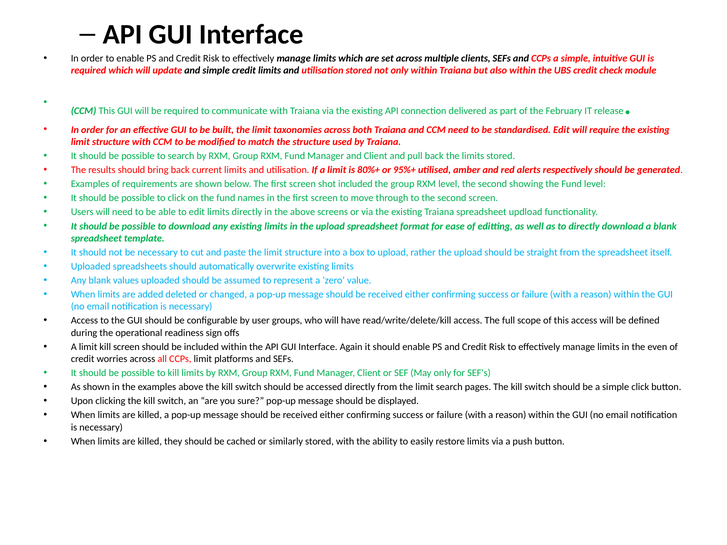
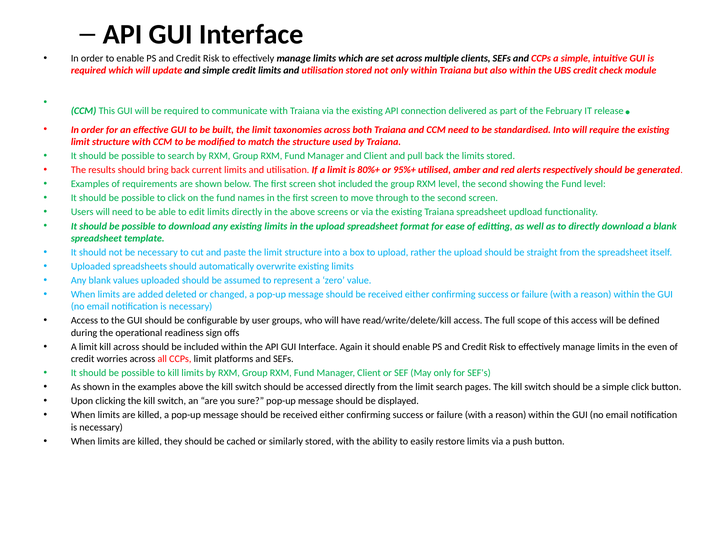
standardised Edit: Edit -> Into
kill screen: screen -> across
